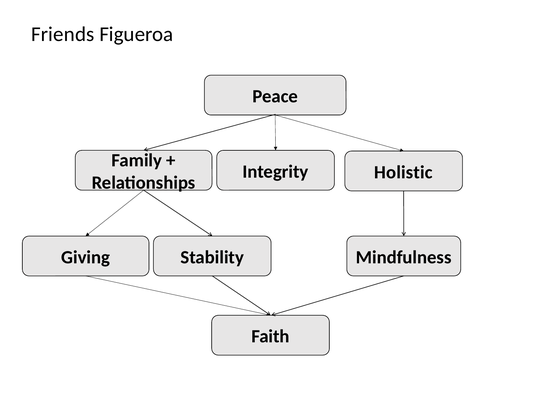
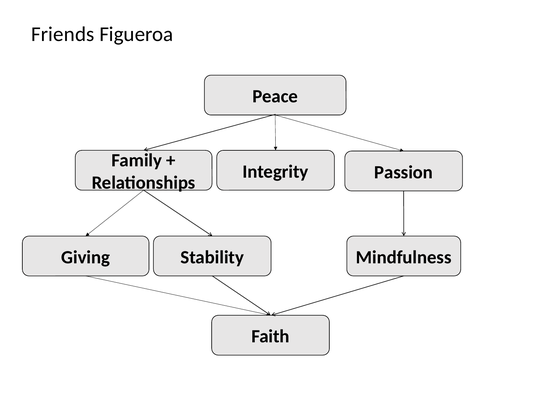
Holistic: Holistic -> Passion
